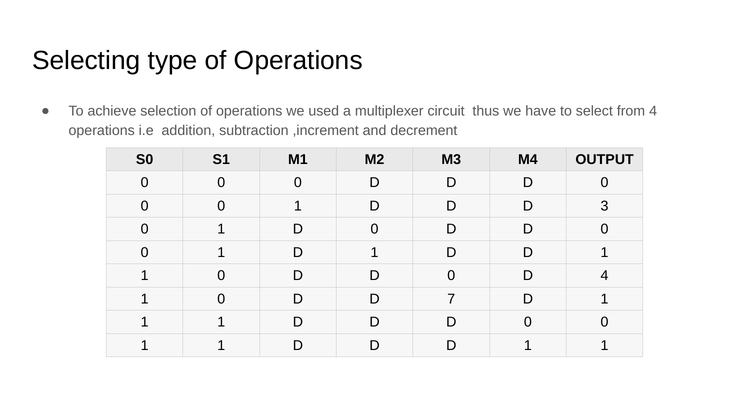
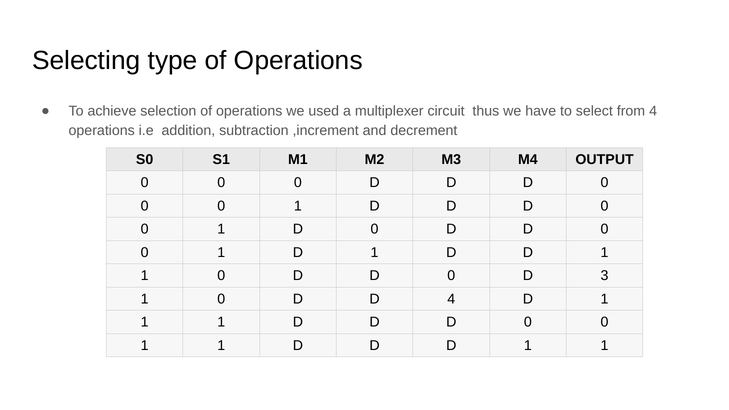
3 at (605, 206): 3 -> 0
D 4: 4 -> 3
D 7: 7 -> 4
